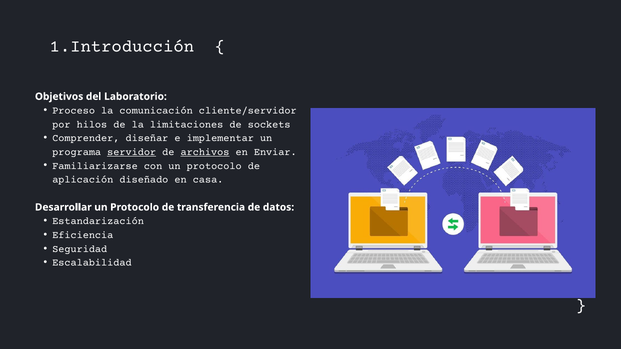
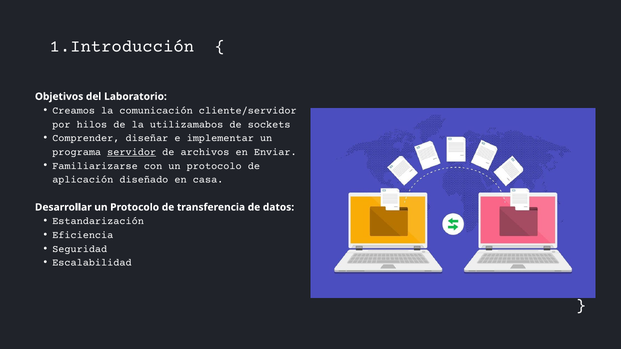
Proceso: Proceso -> Creamos
limitaciones: limitaciones -> utilizamabos
archivos underline: present -> none
